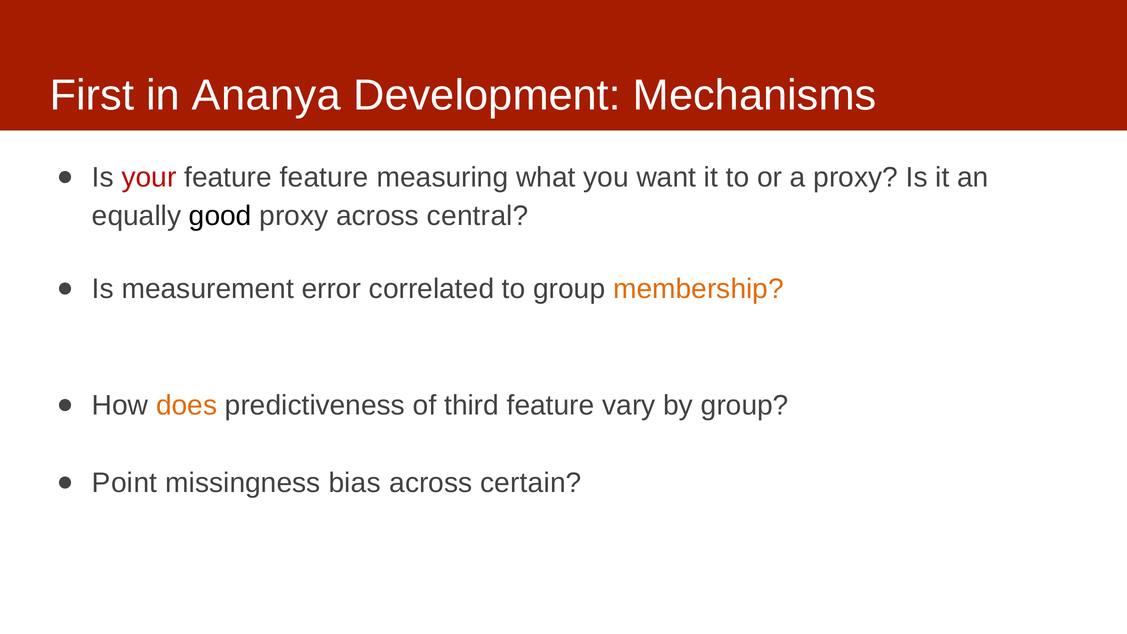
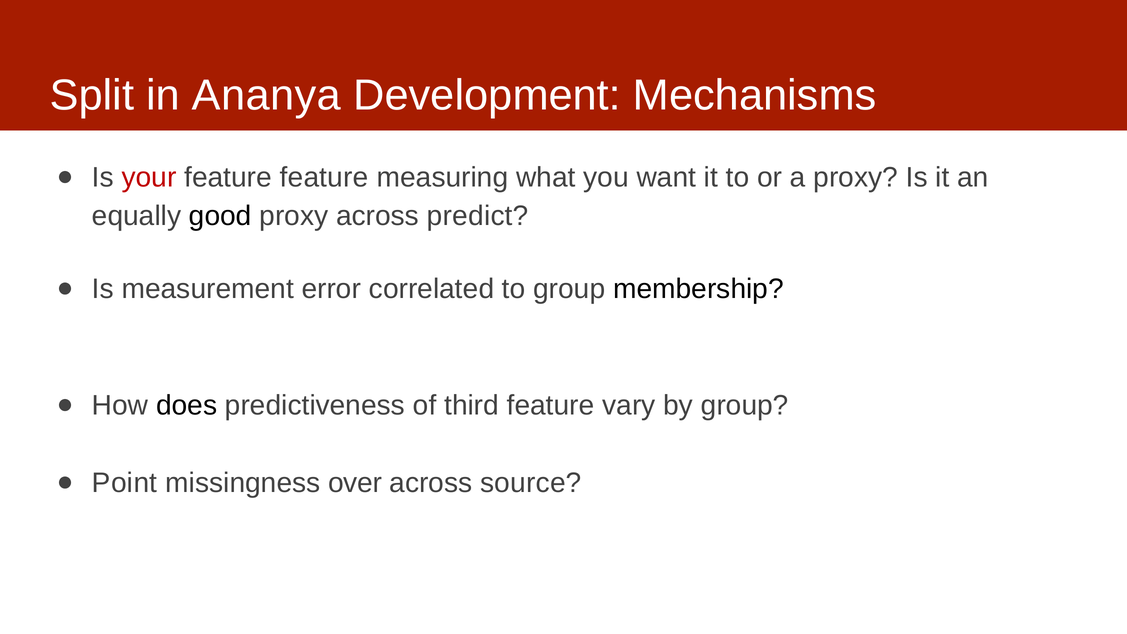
First: First -> Split
central: central -> predict
membership colour: orange -> black
does colour: orange -> black
bias: bias -> over
certain: certain -> source
